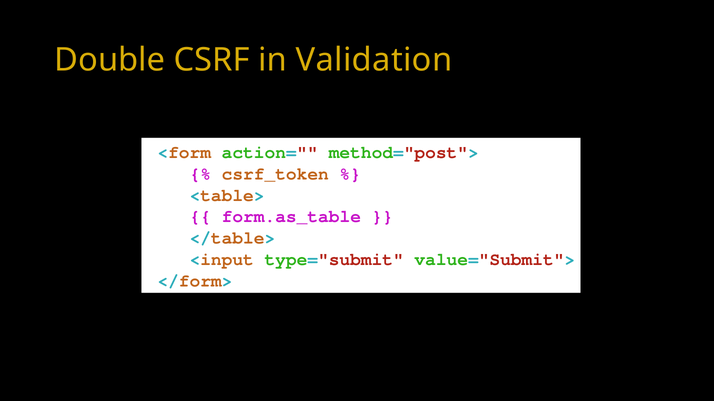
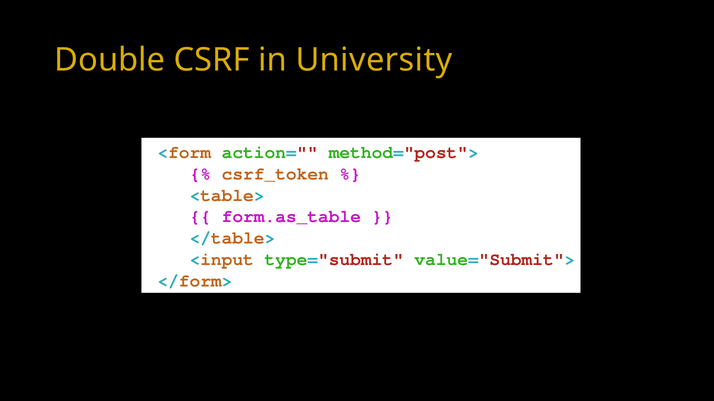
Validation: Validation -> University
